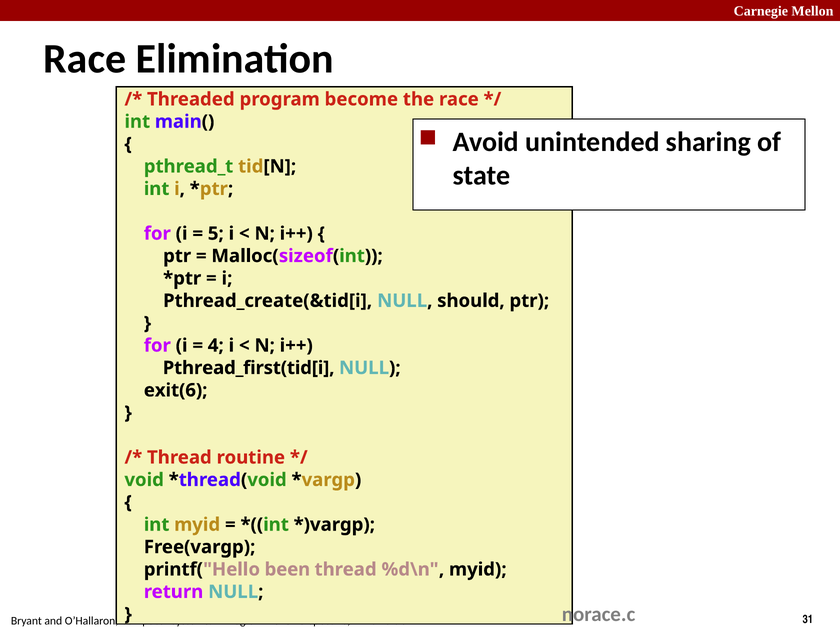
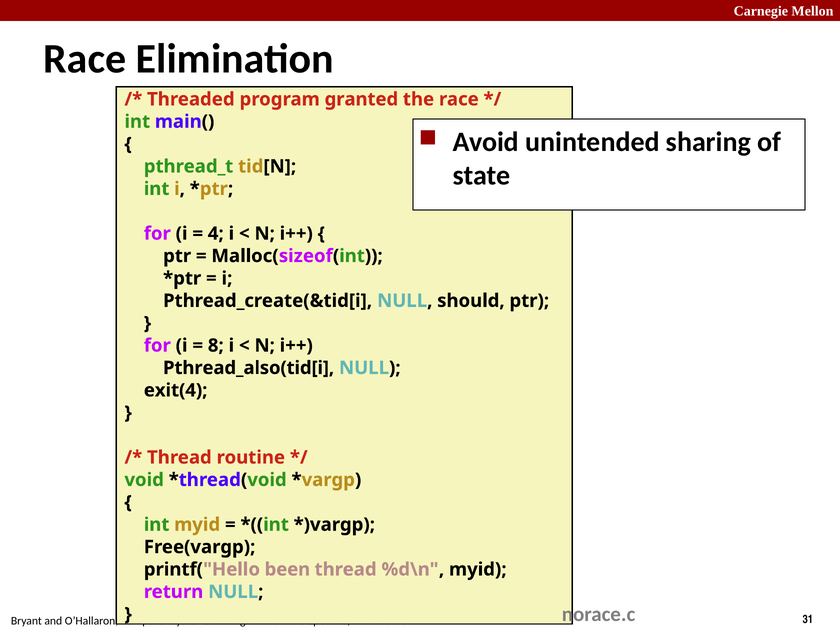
become: become -> granted
5: 5 -> 4
4: 4 -> 8
Pthread_first(tid[i: Pthread_first(tid[i -> Pthread_also(tid[i
exit(6: exit(6 -> exit(4
